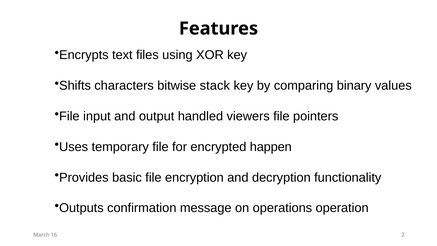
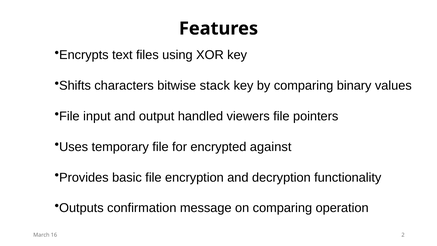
happen: happen -> against
on operations: operations -> comparing
